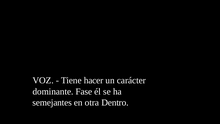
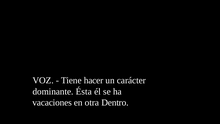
Fase: Fase -> Ésta
semejantes: semejantes -> vacaciones
